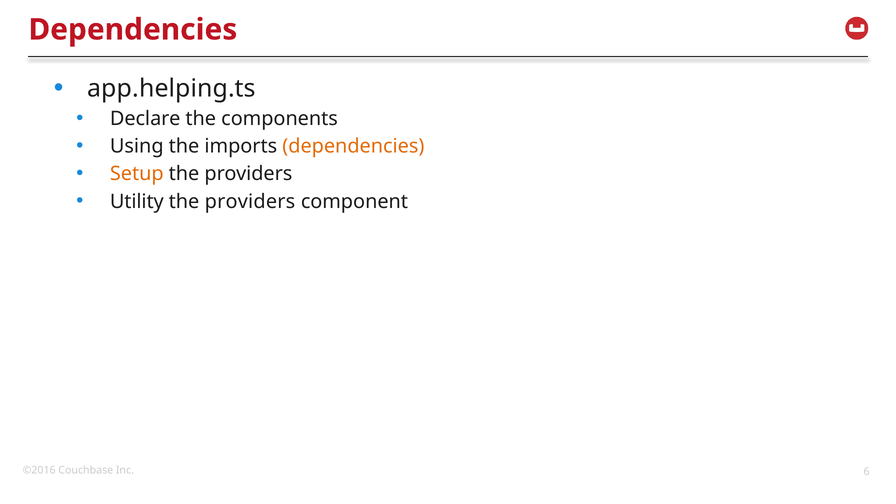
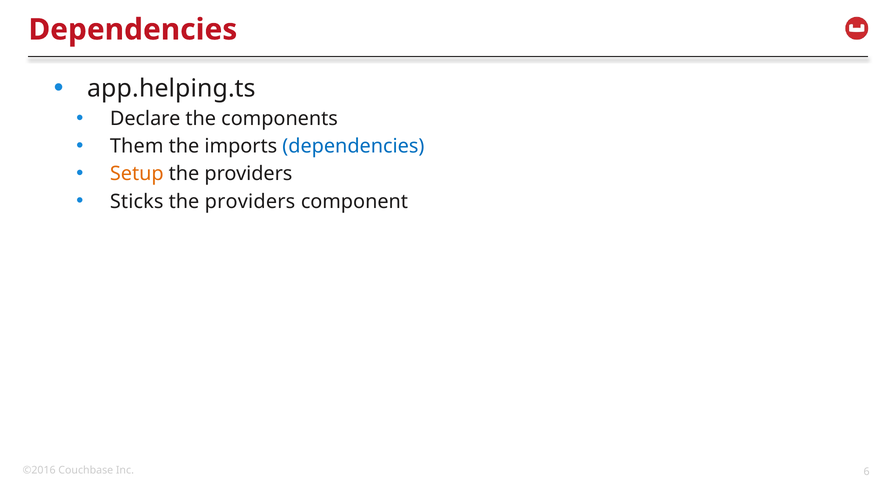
Using: Using -> Them
dependencies at (353, 146) colour: orange -> blue
Utility: Utility -> Sticks
